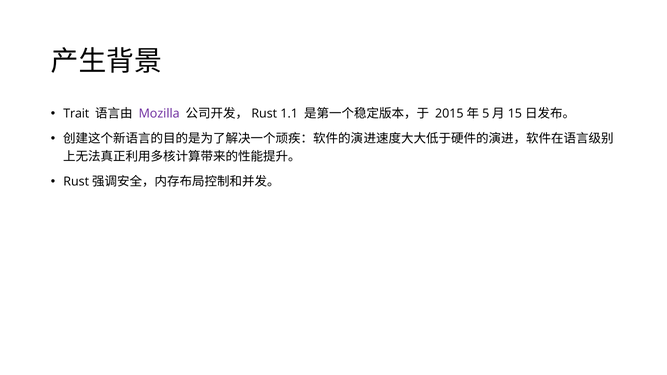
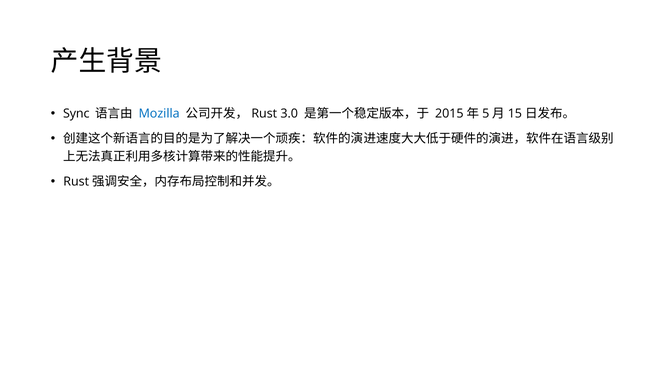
Trait: Trait -> Sync
Mozilla colour: purple -> blue
1.1: 1.1 -> 3.0
